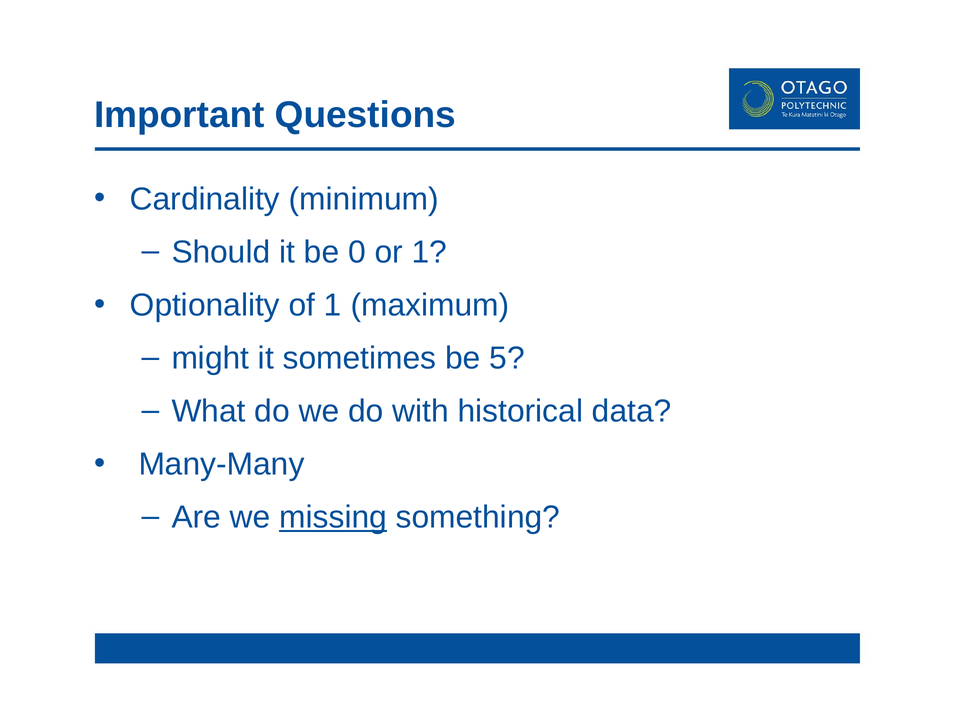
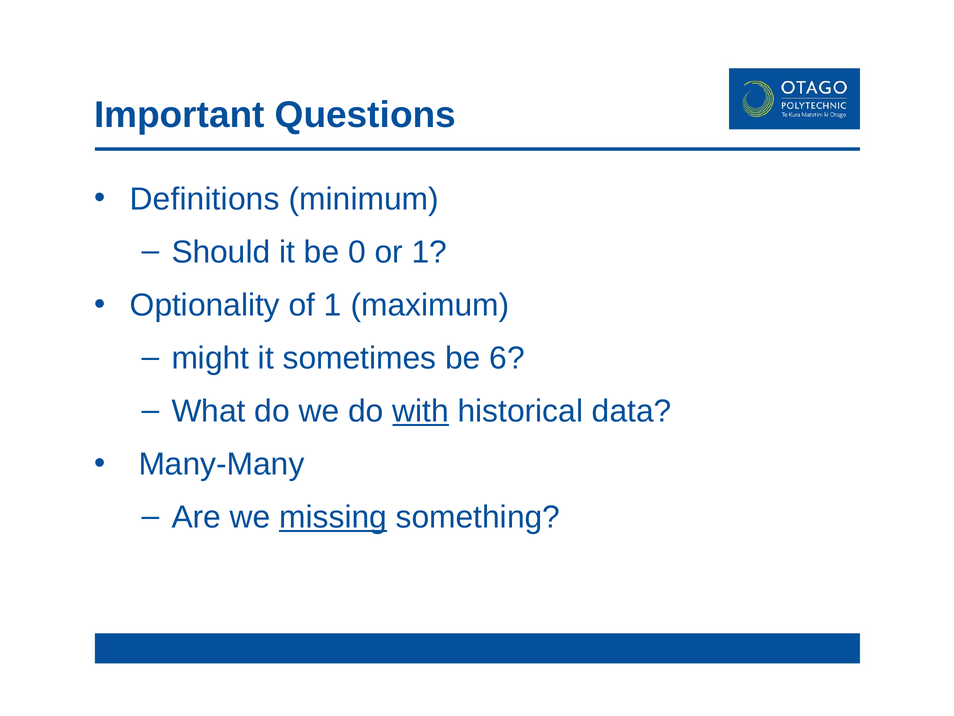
Cardinality: Cardinality -> Definitions
5: 5 -> 6
with underline: none -> present
